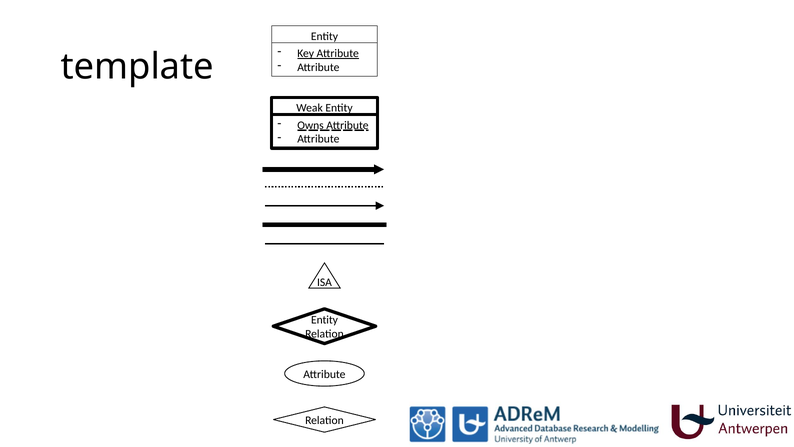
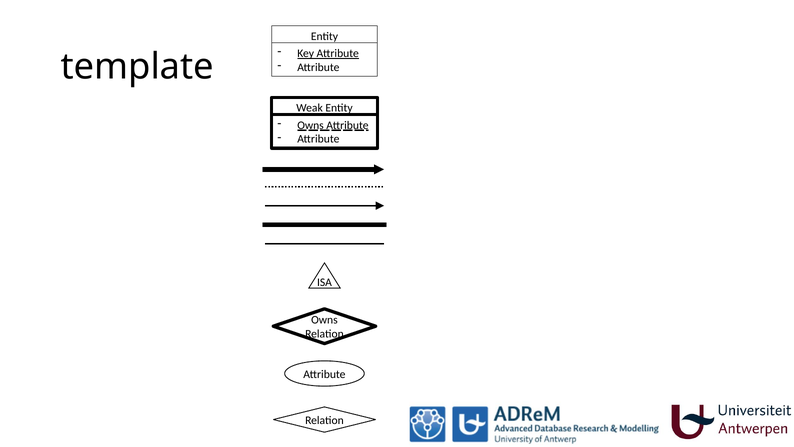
Entity at (325, 320): Entity -> Owns
